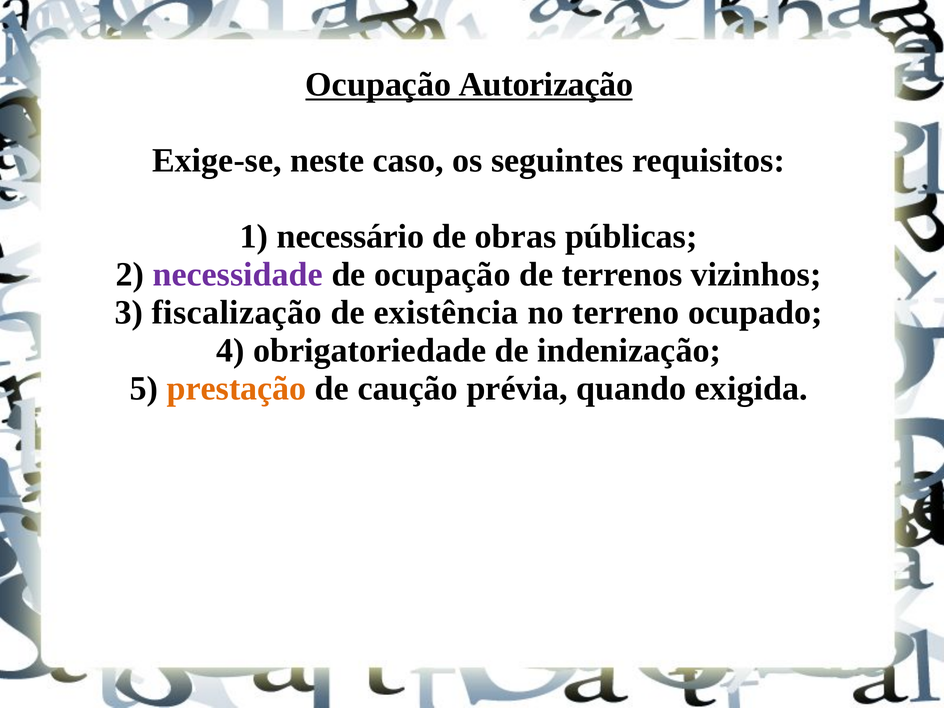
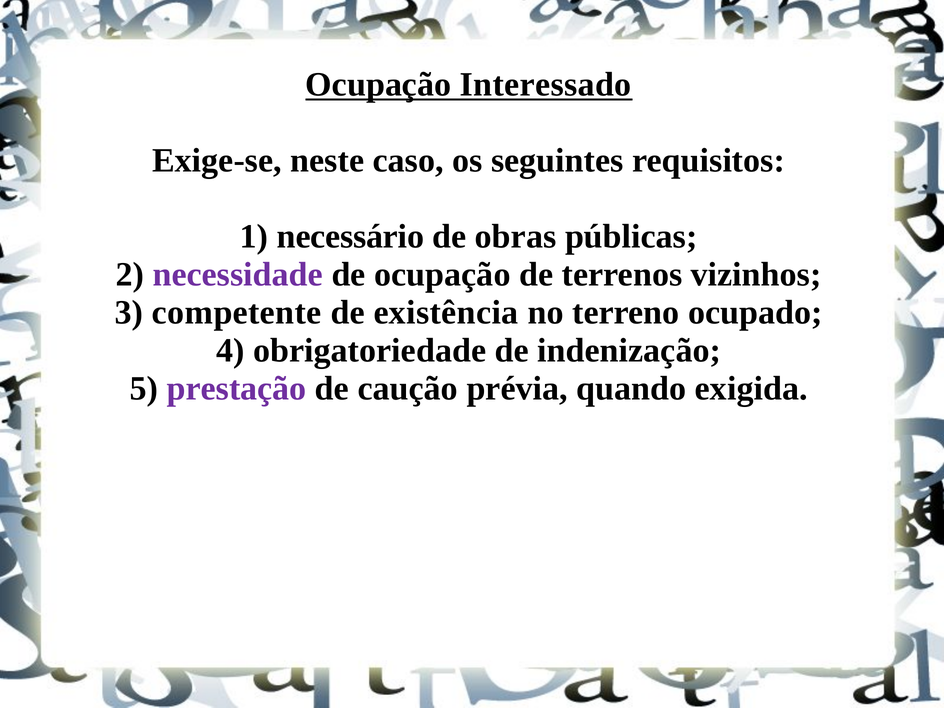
Autorização: Autorização -> Interessado
fiscalização: fiscalização -> competente
prestação colour: orange -> purple
